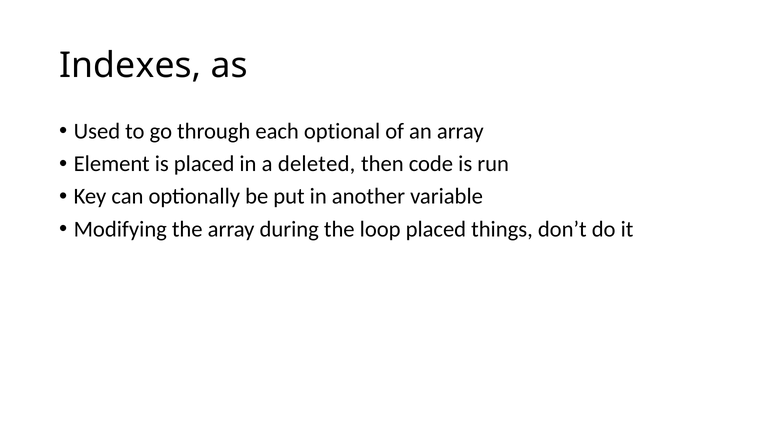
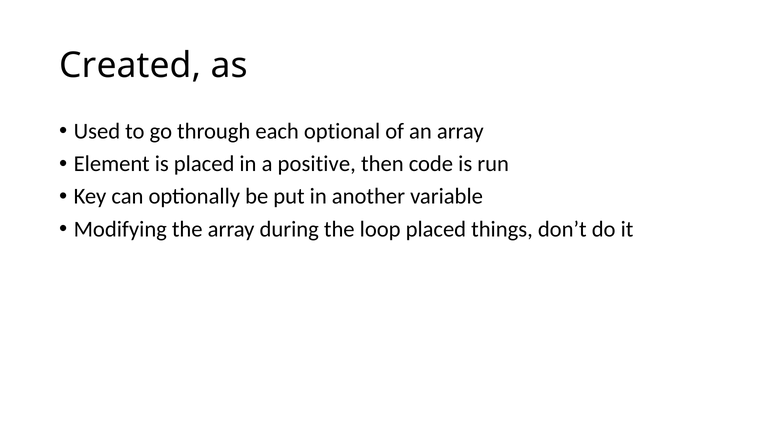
Indexes: Indexes -> Created
deleted: deleted -> positive
